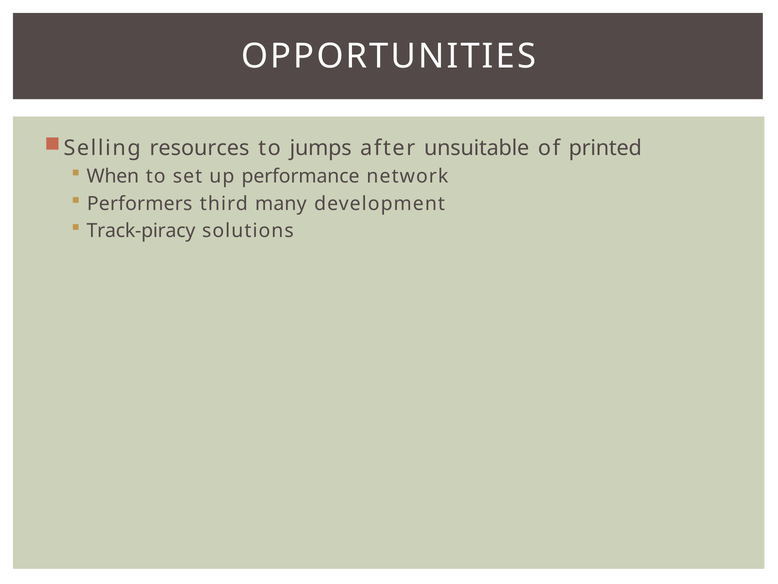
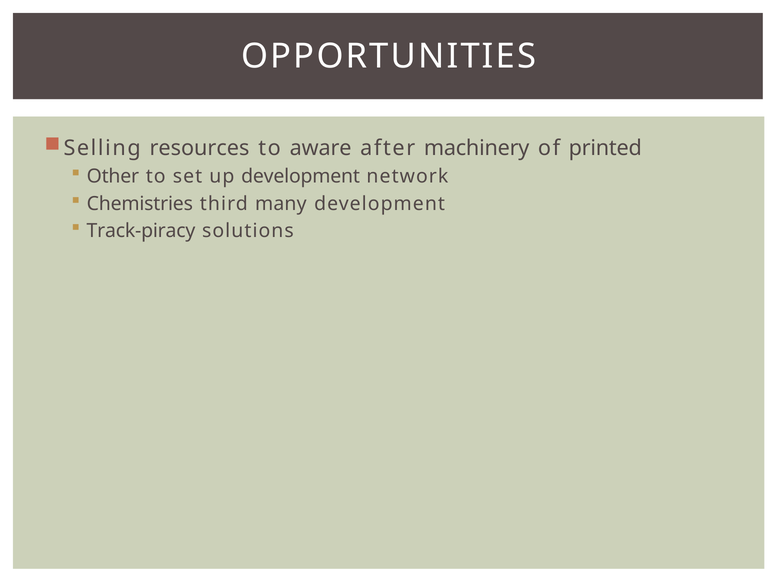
jumps: jumps -> aware
unsuitable: unsuitable -> machinery
When: When -> Other
up performance: performance -> development
Performers: Performers -> Chemistries
